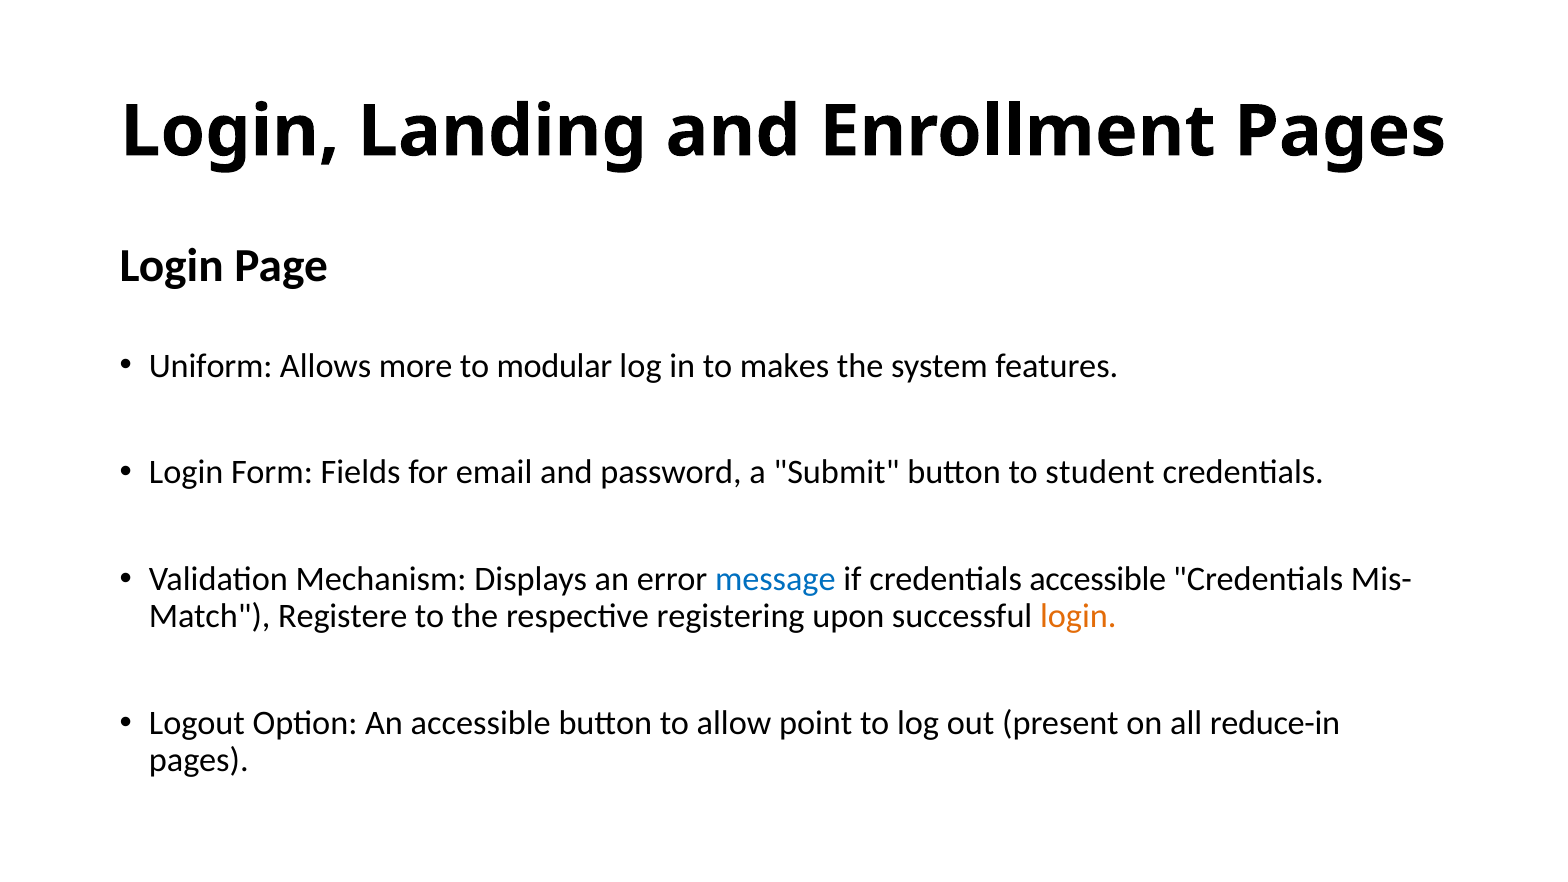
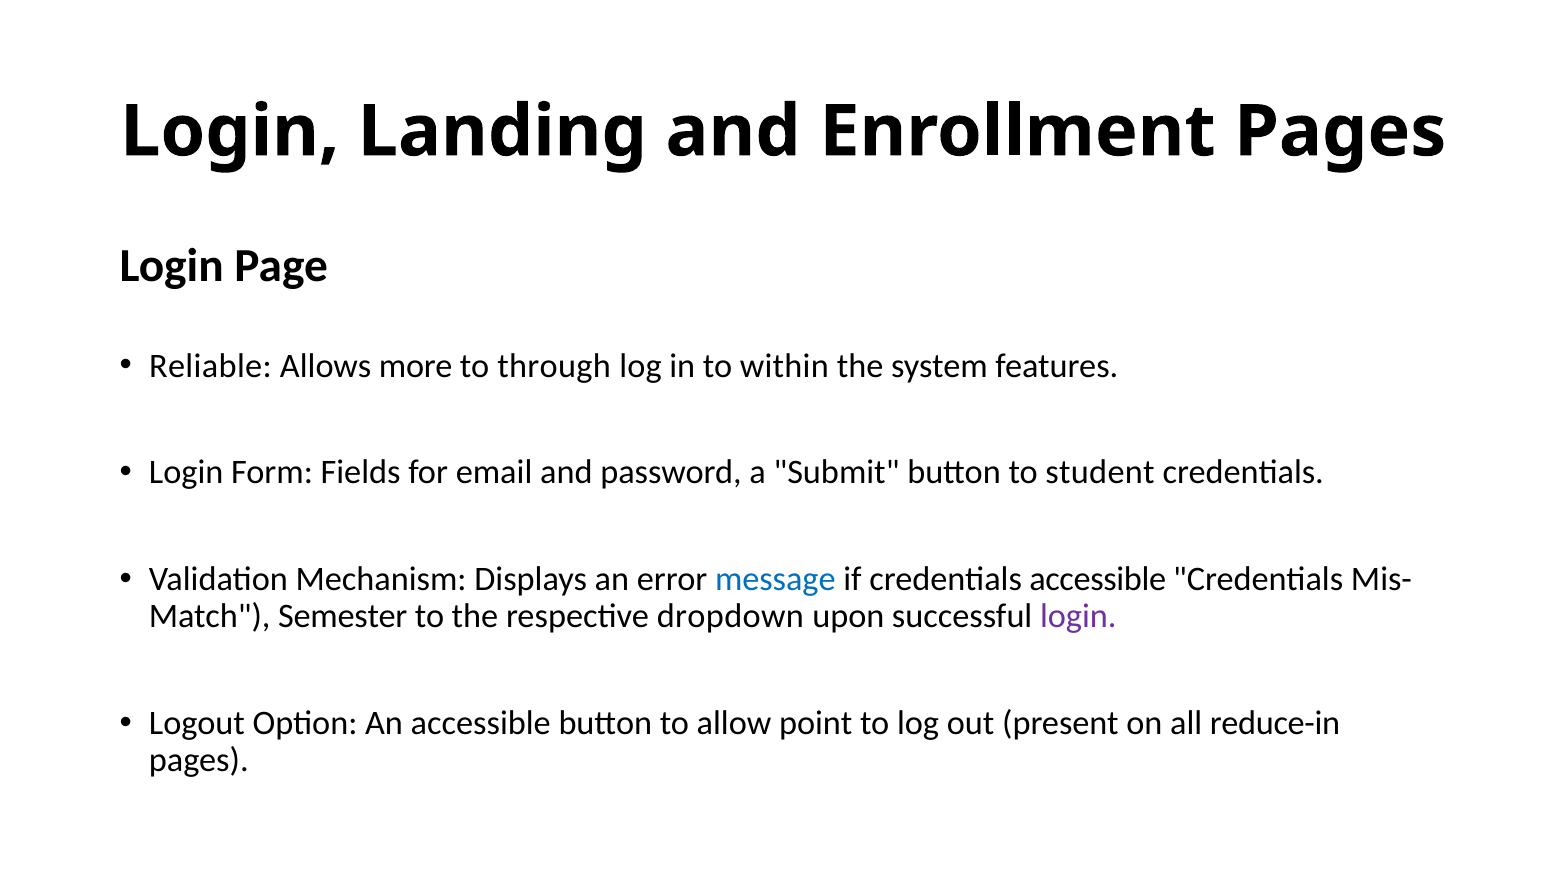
Uniform: Uniform -> Reliable
modular: modular -> through
makes: makes -> within
Registere: Registere -> Semester
registering: registering -> dropdown
login at (1078, 616) colour: orange -> purple
